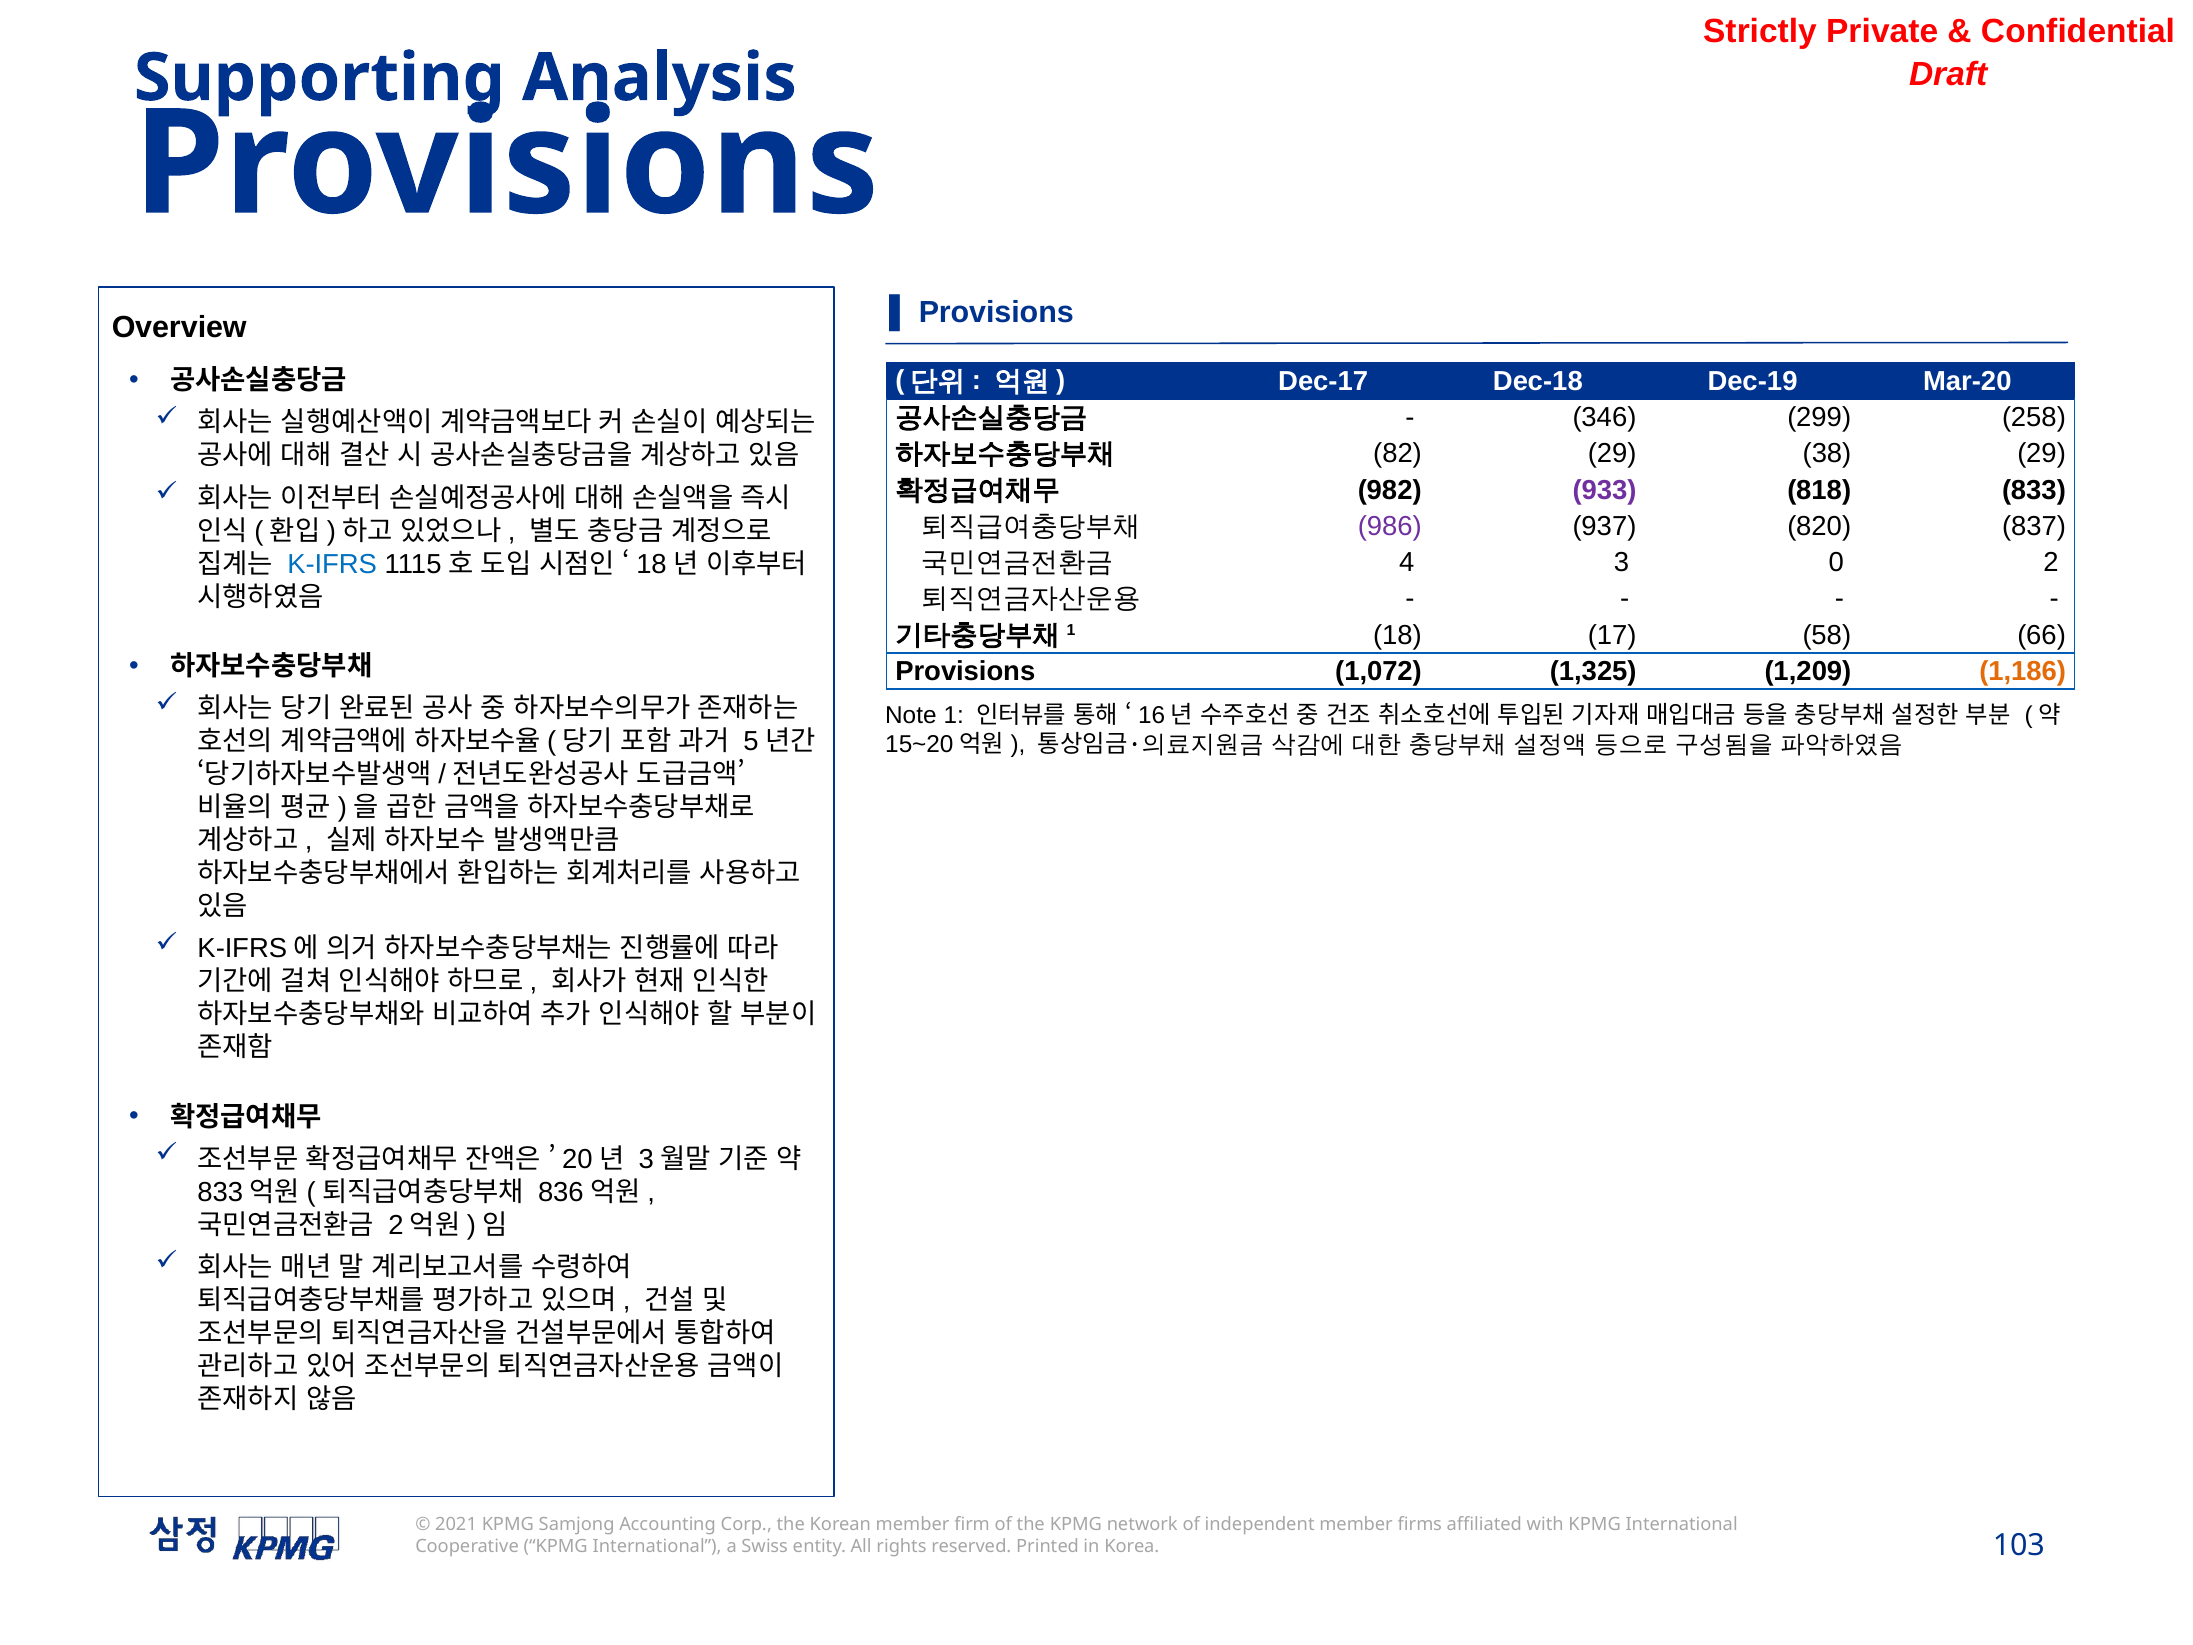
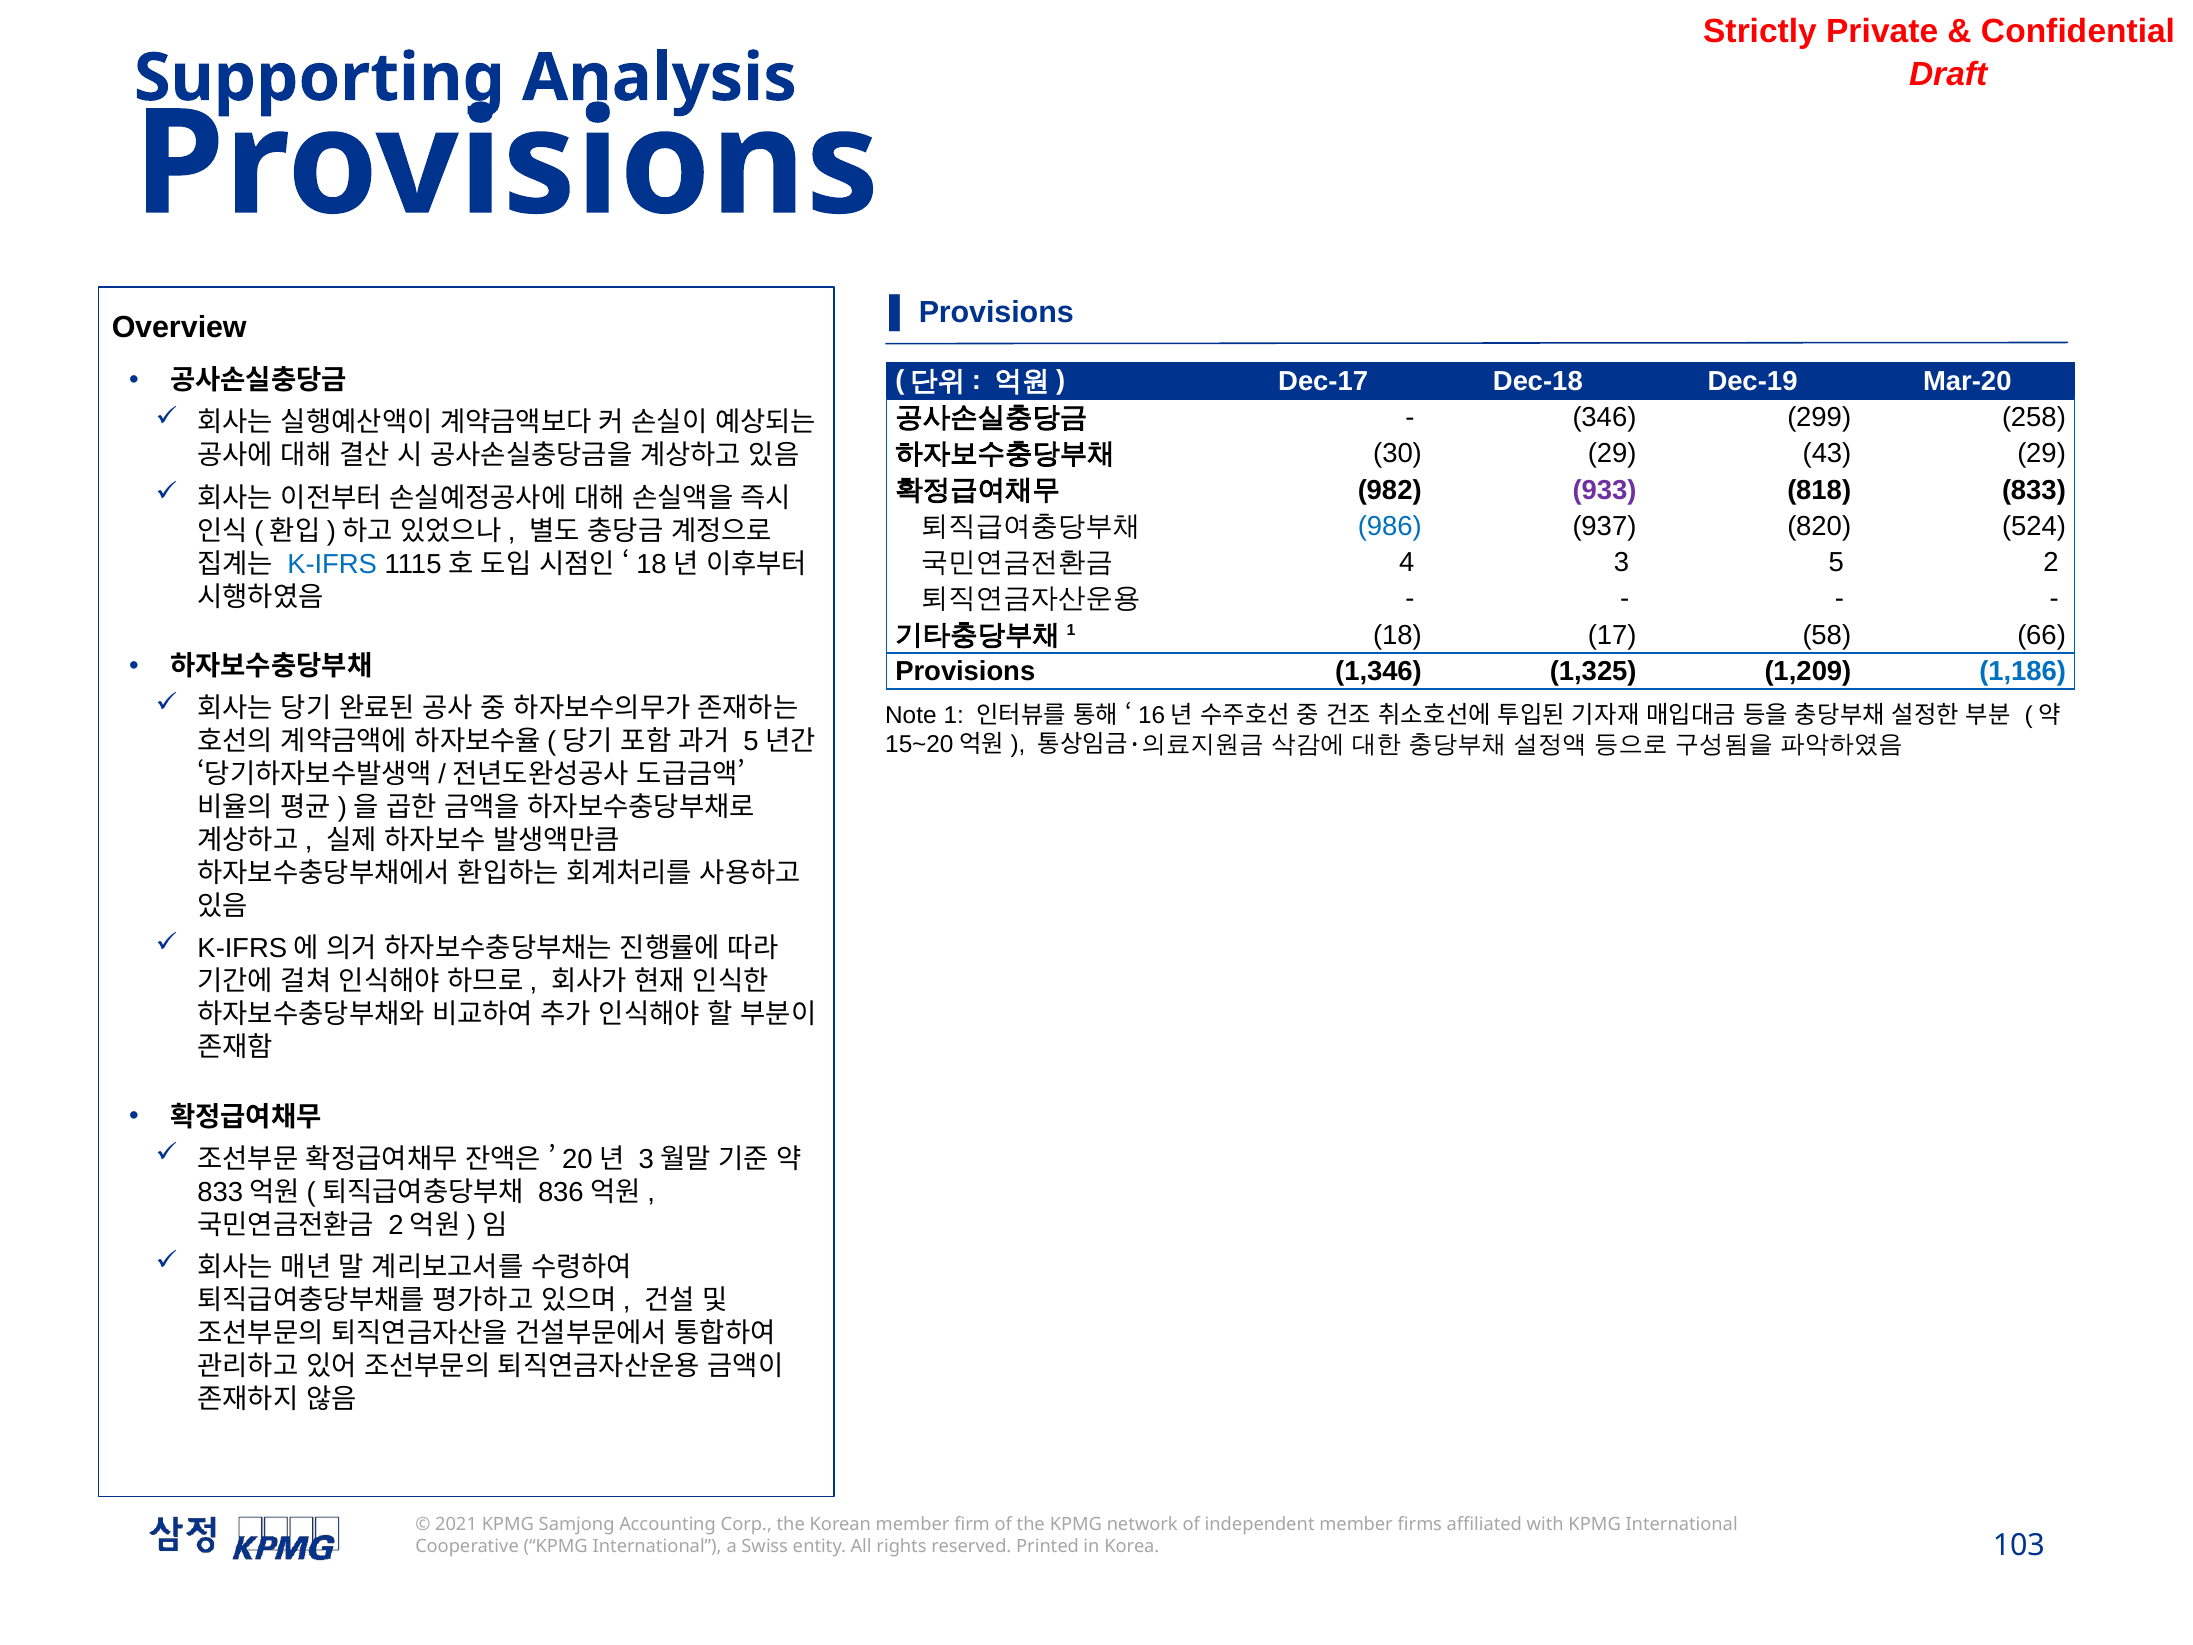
82: 82 -> 30
38: 38 -> 43
986 colour: purple -> blue
837: 837 -> 524
0: 0 -> 5
1,072: 1,072 -> 1,346
1,186 colour: orange -> blue
